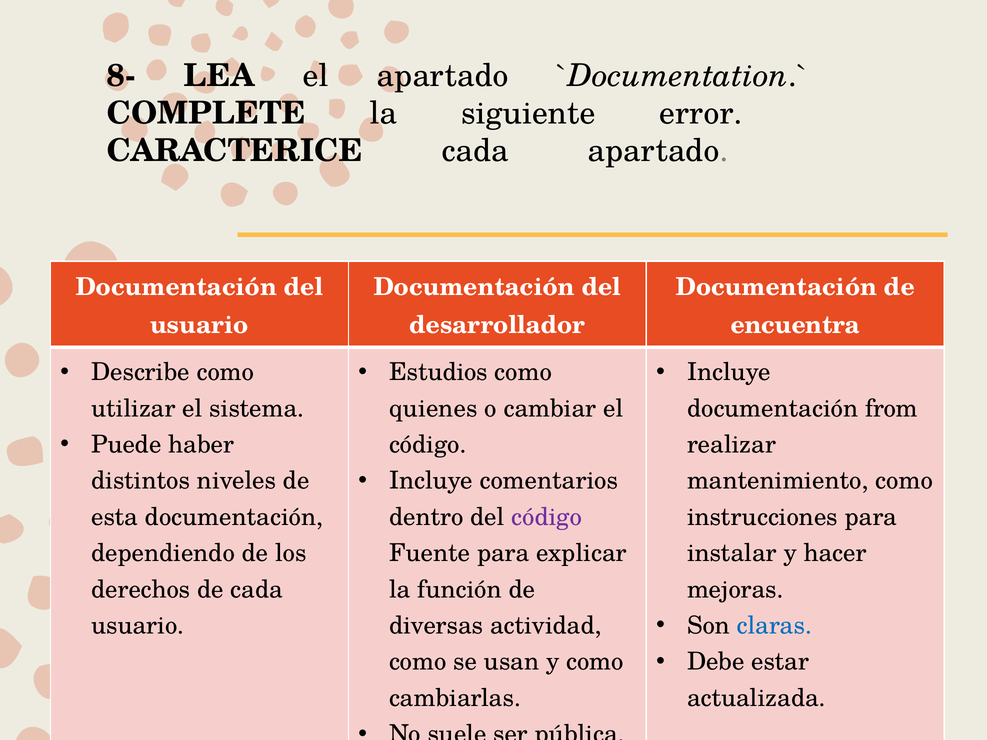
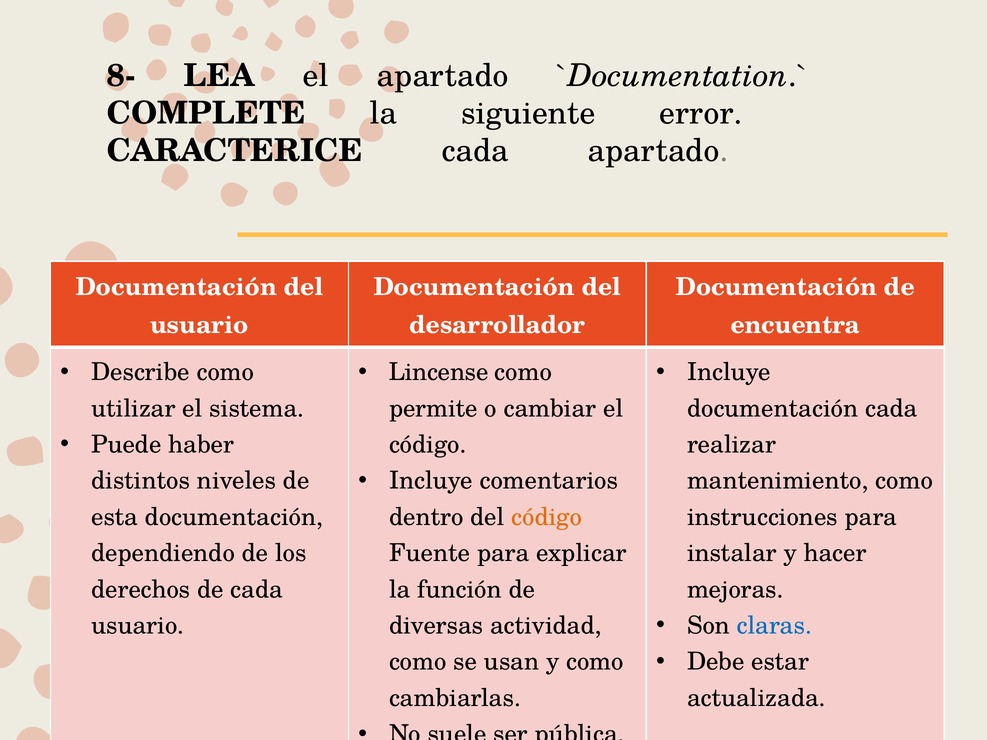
Estudios: Estudios -> Lincense
quienes: quienes -> permite
documentación from: from -> cada
código at (547, 517) colour: purple -> orange
